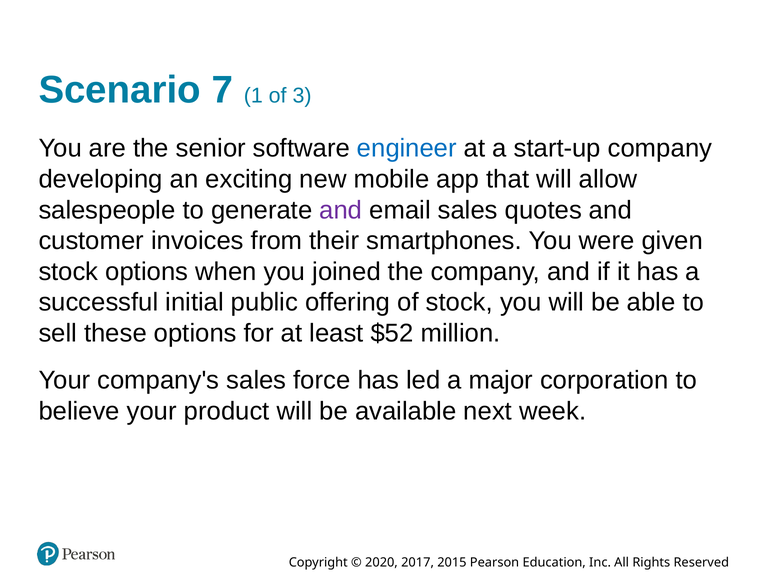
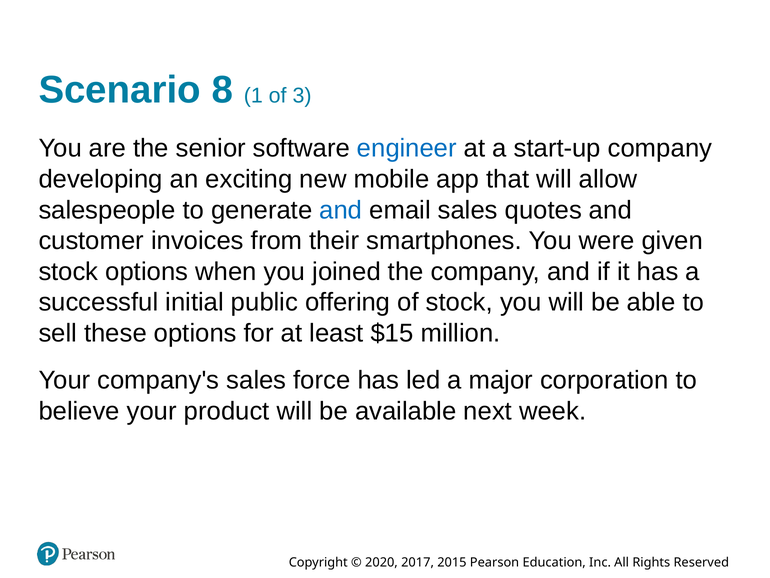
7: 7 -> 8
and at (341, 210) colour: purple -> blue
$52: $52 -> $15
